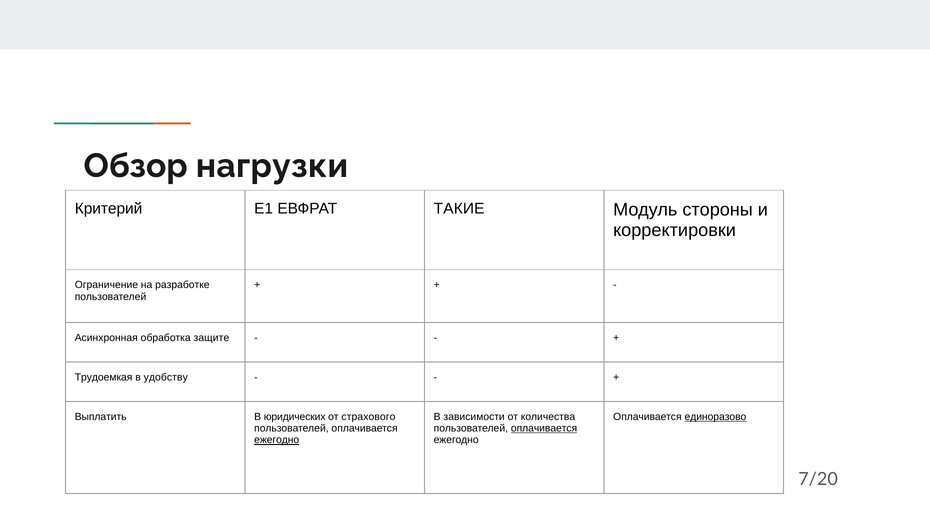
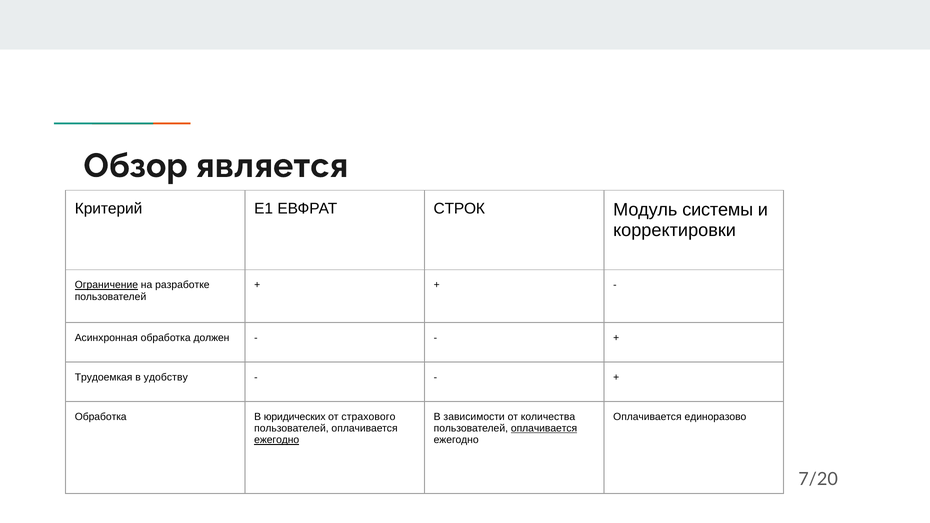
нагрузки: нагрузки -> является
ТАКИЕ: ТАКИЕ -> СТРОК
стороны: стороны -> системы
Ограничение underline: none -> present
защите: защите -> должен
Выплатить at (101, 417): Выплатить -> Обработка
единоразово underline: present -> none
